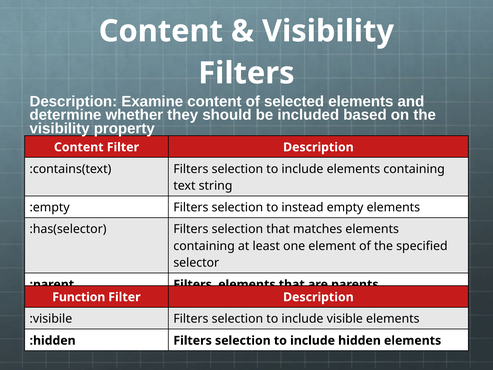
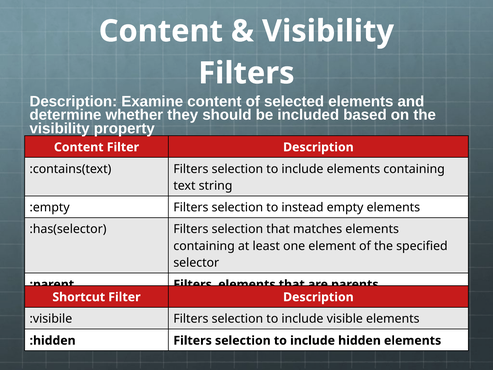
Function: Function -> Shortcut
